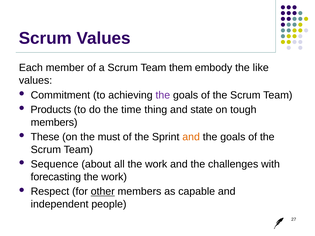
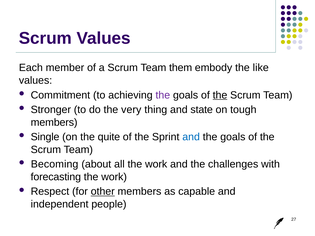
the at (220, 95) underline: none -> present
Products: Products -> Stronger
time: time -> very
These: These -> Single
must: must -> quite
and at (191, 137) colour: orange -> blue
Sequence: Sequence -> Becoming
